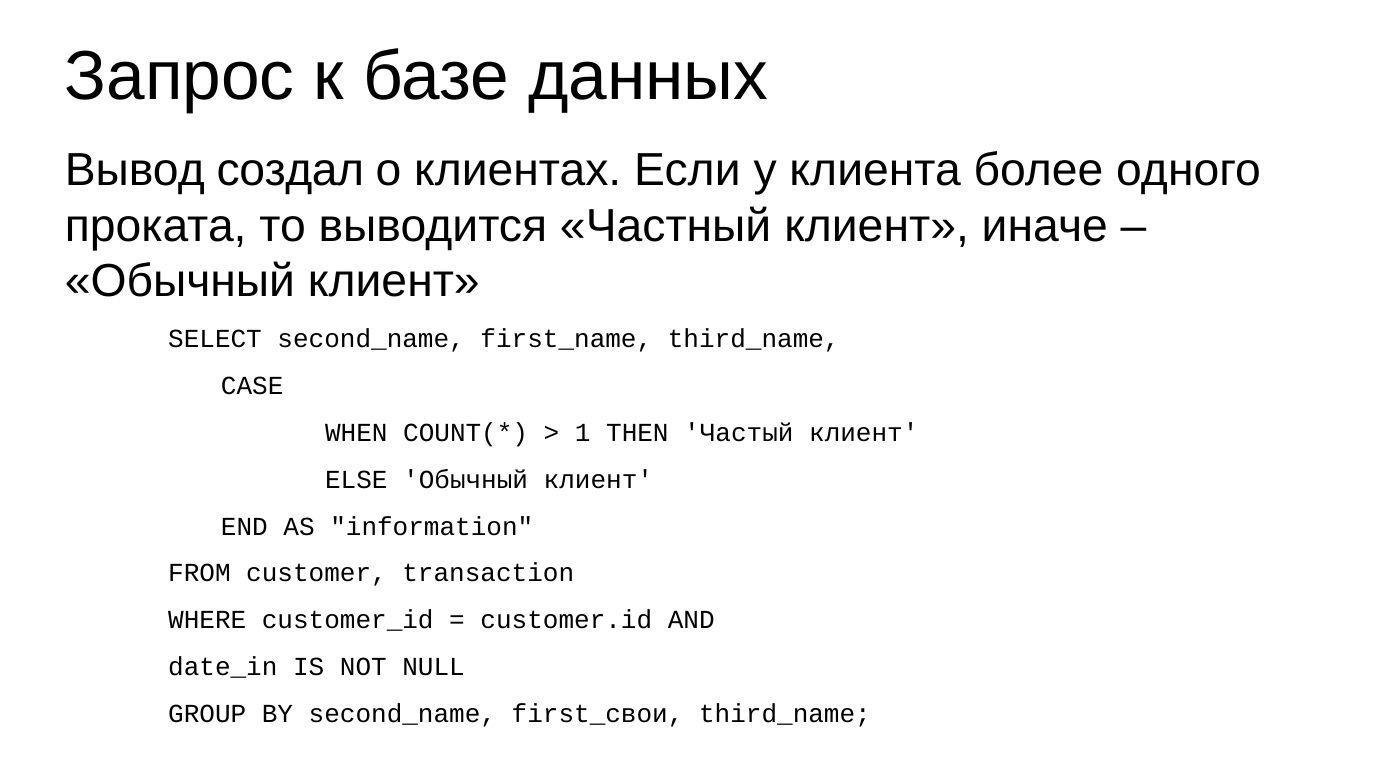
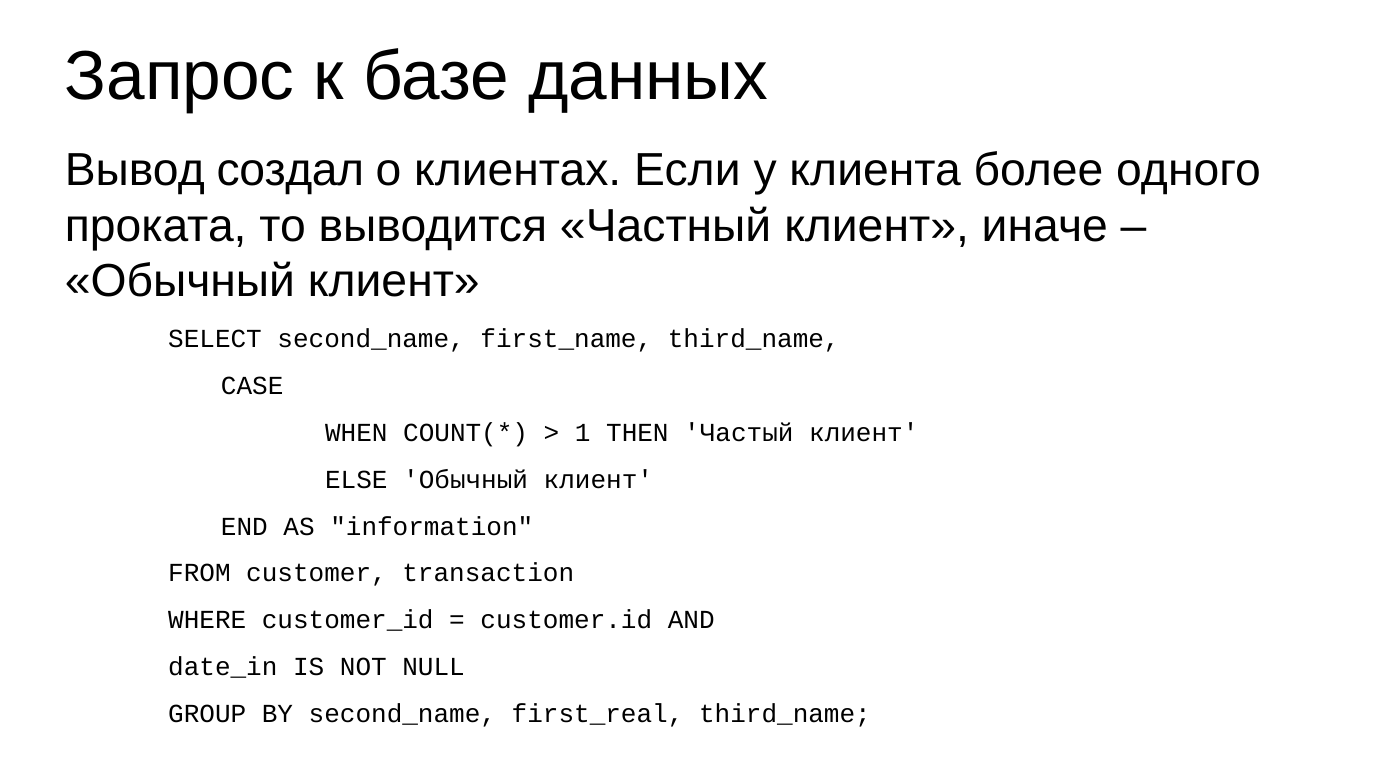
first_свои: first_свои -> first_real
